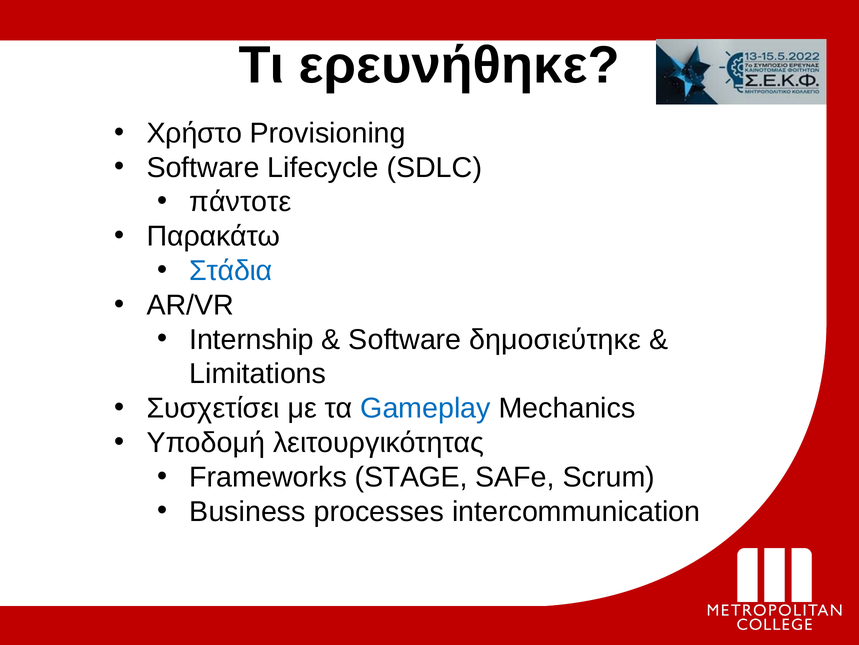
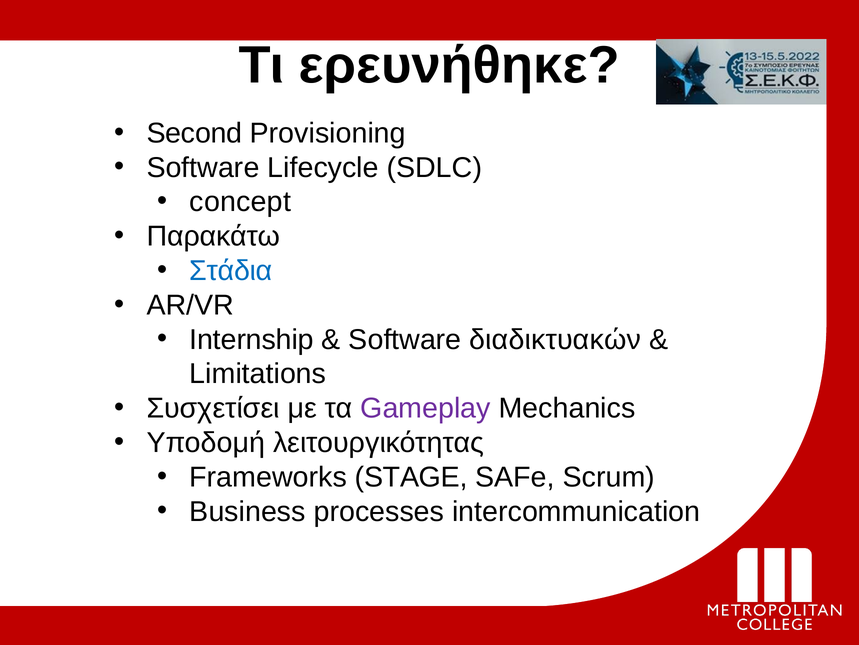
Χρήστο: Χρήστο -> Second
πάντοτε: πάντοτε -> concept
δημοσιεύτηκε: δημοσιεύτηκε -> διαδικτυακών
Gameplay colour: blue -> purple
